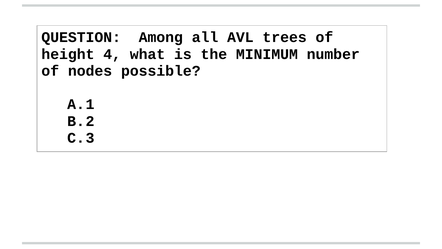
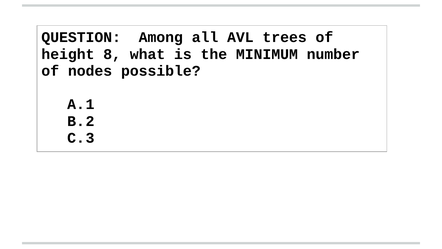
4: 4 -> 8
